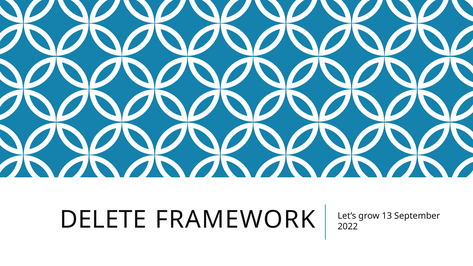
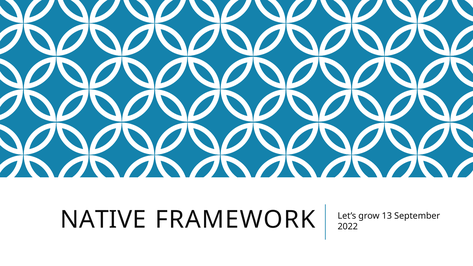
DELETE: DELETE -> NATIVE
